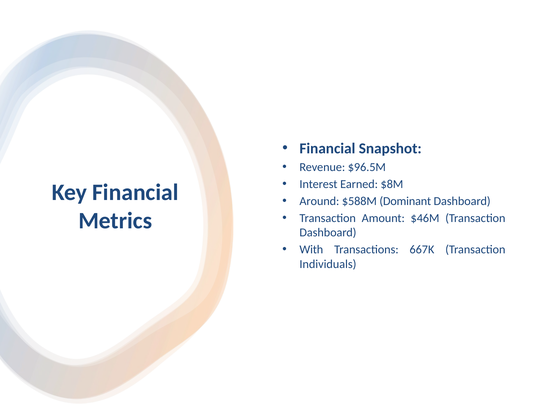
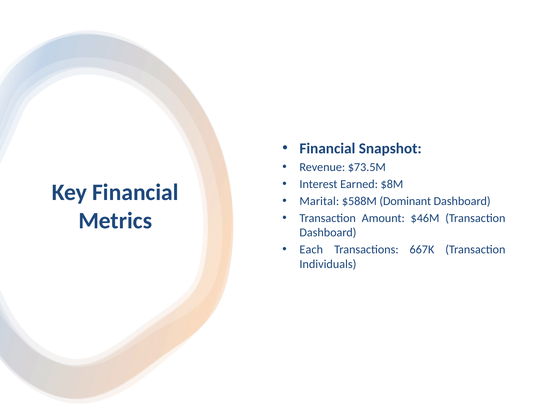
$96.5M: $96.5M -> $73.5M
Around: Around -> Marital
With: With -> Each
